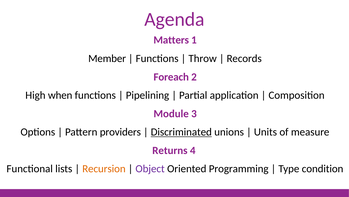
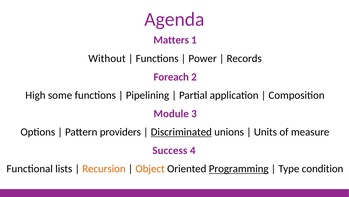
Member: Member -> Without
Throw: Throw -> Power
when: when -> some
Returns: Returns -> Success
Object colour: purple -> orange
Programming underline: none -> present
